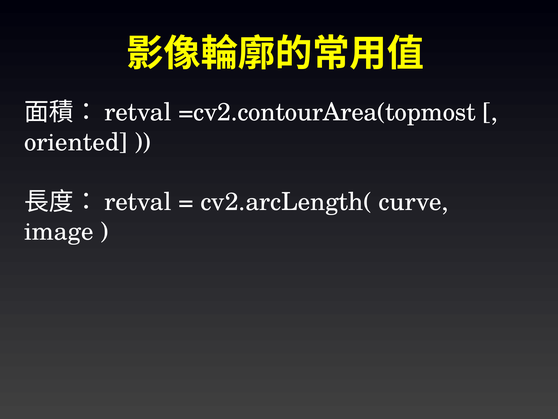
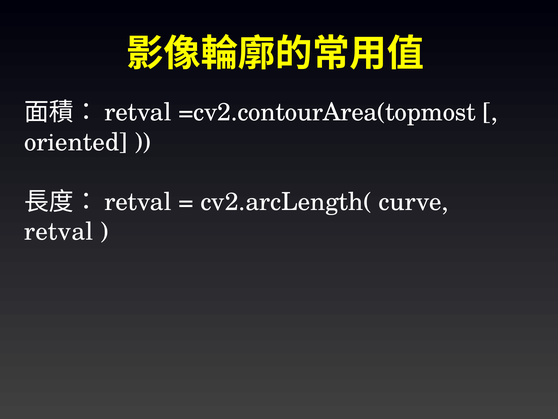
image: image -> retval
